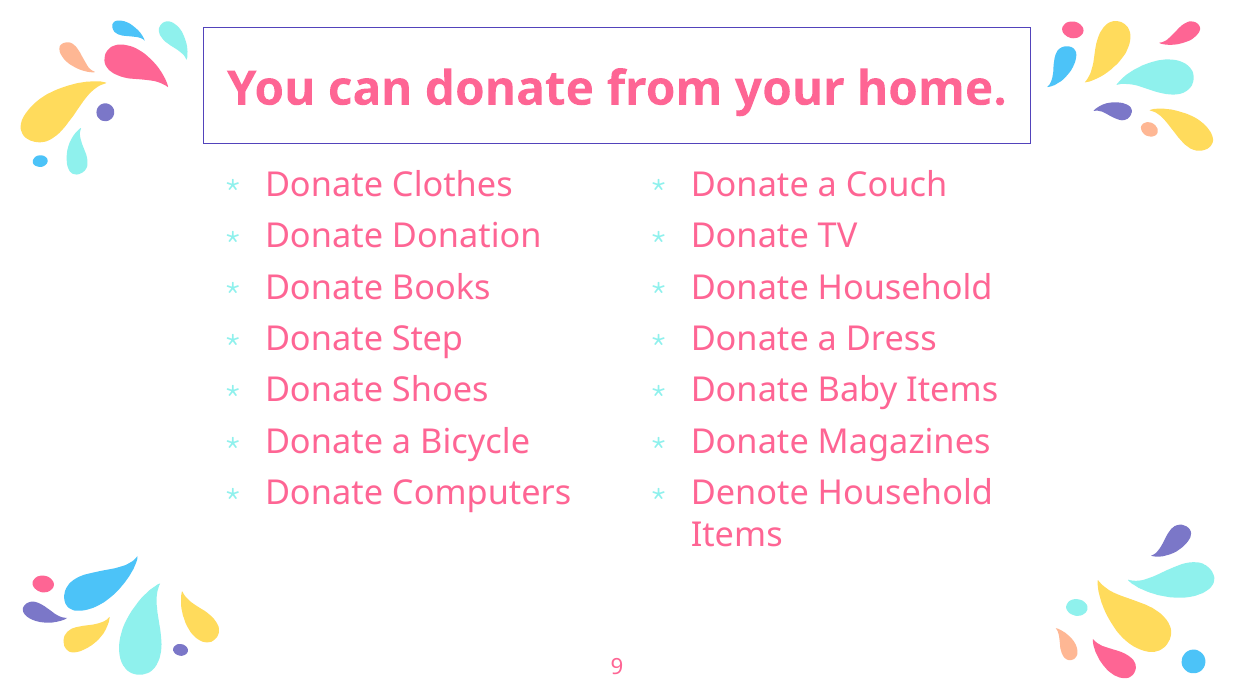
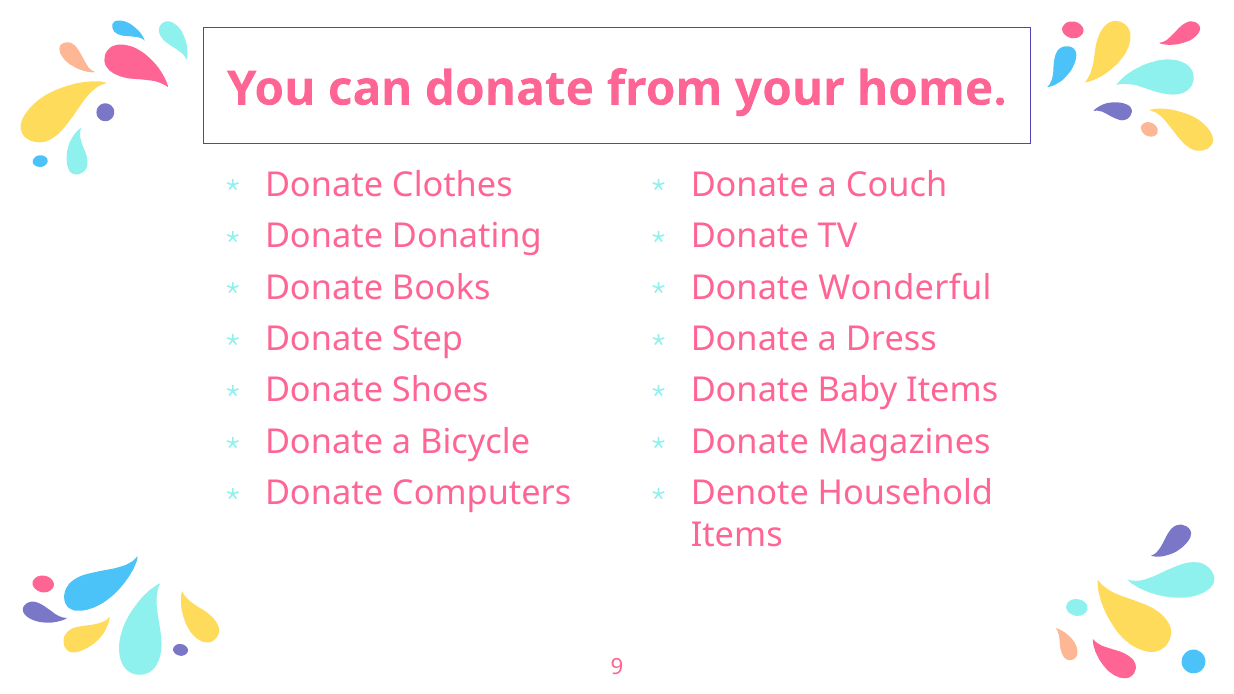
Donation: Donation -> Donating
Donate Household: Household -> Wonderful
